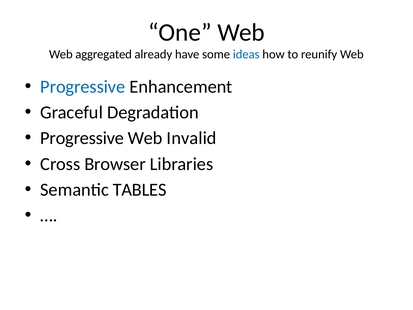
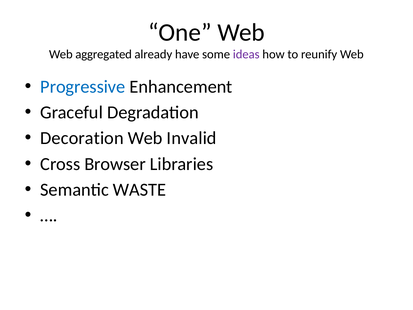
ideas colour: blue -> purple
Progressive at (82, 138): Progressive -> Decoration
TABLES: TABLES -> WASTE
